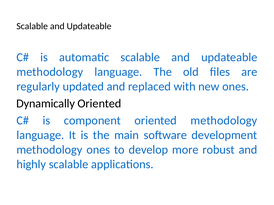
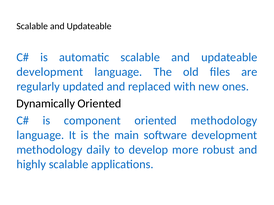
methodology at (50, 72): methodology -> development
methodology ones: ones -> daily
